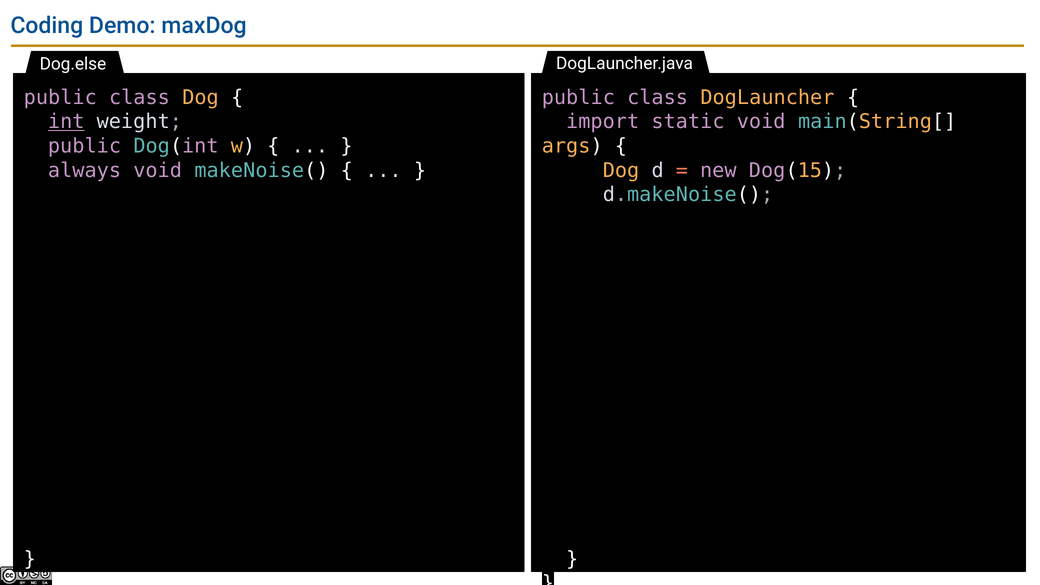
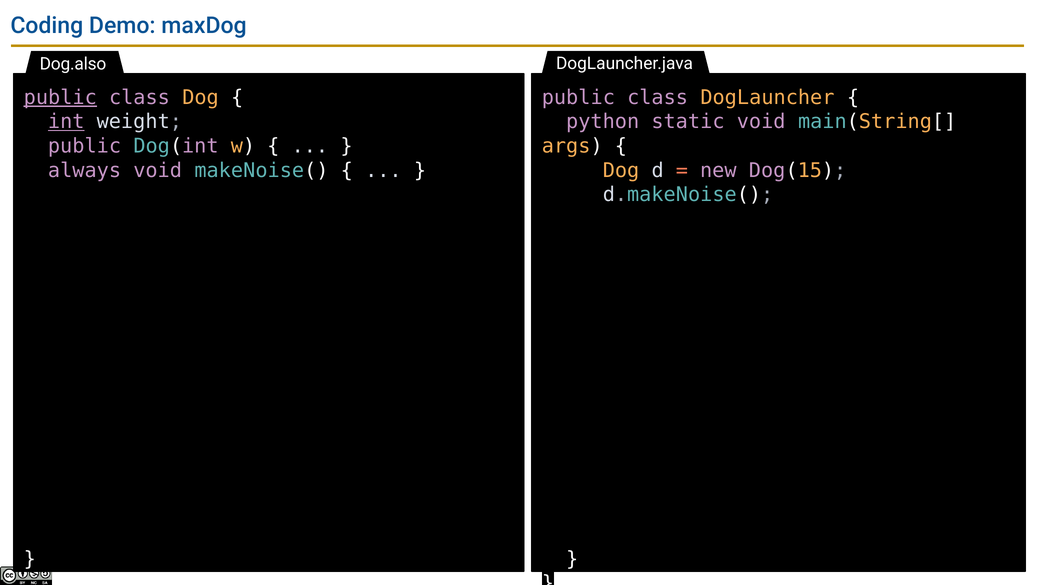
Dog.else: Dog.else -> Dog.also
public at (60, 98) underline: none -> present
import: import -> python
